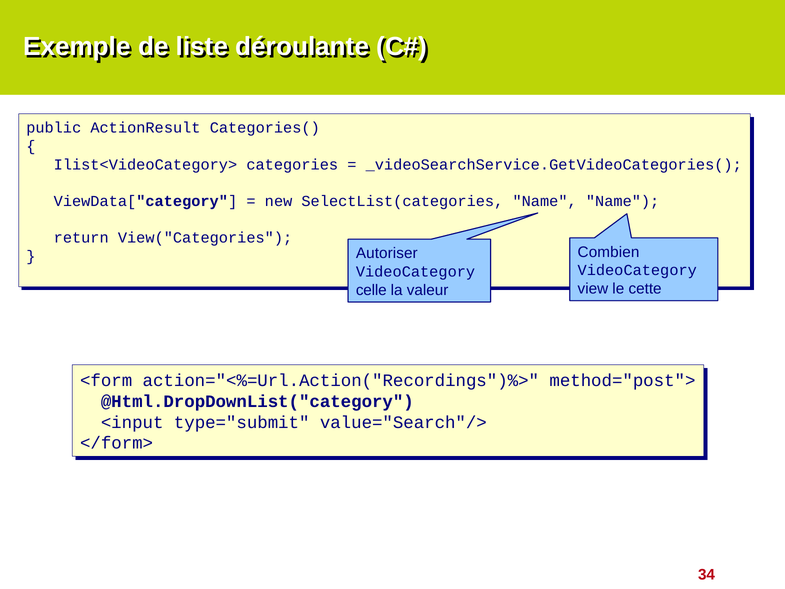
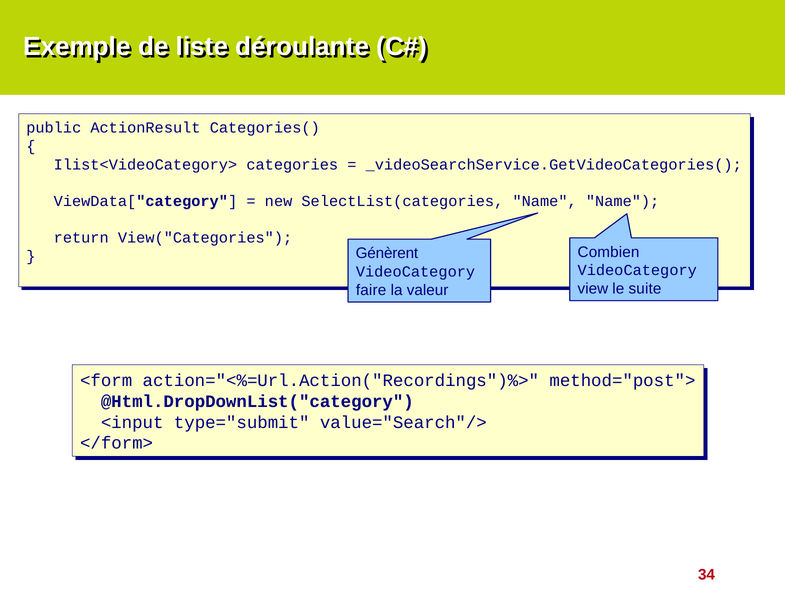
Autoriser: Autoriser -> Génèrent
cette: cette -> suite
celle: celle -> faire
